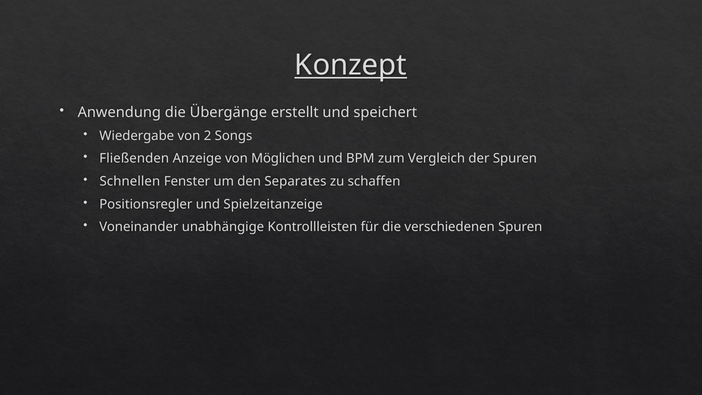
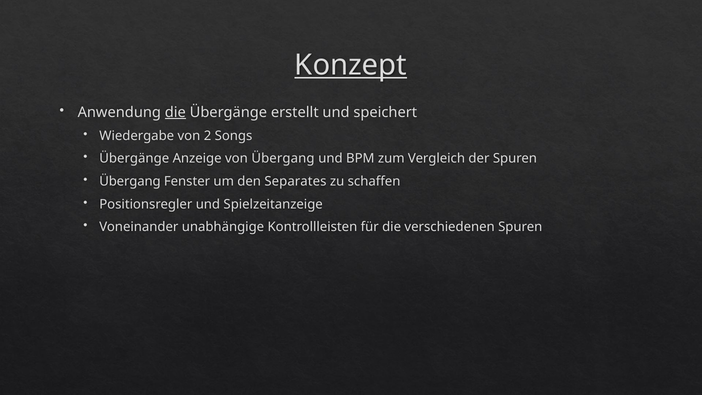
die at (175, 112) underline: none -> present
Fließenden at (134, 159): Fließenden -> Übergänge
von Möglichen: Möglichen -> Übergang
Schnellen at (130, 181): Schnellen -> Übergang
